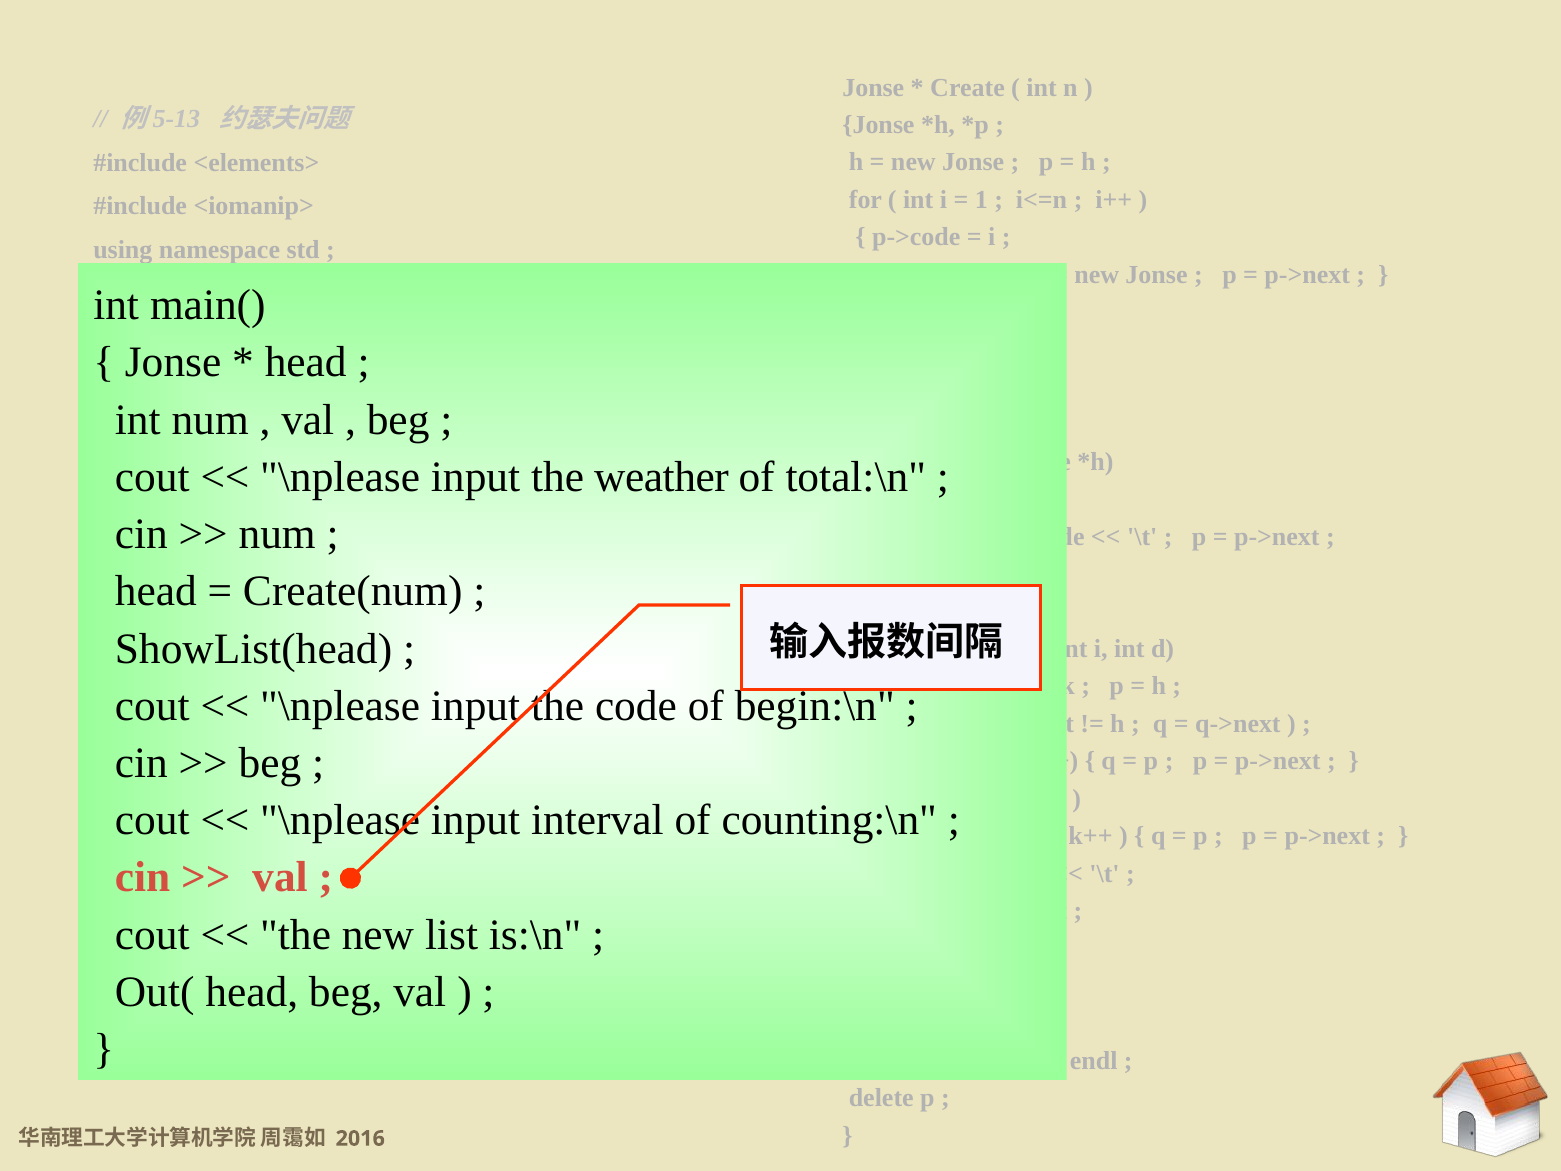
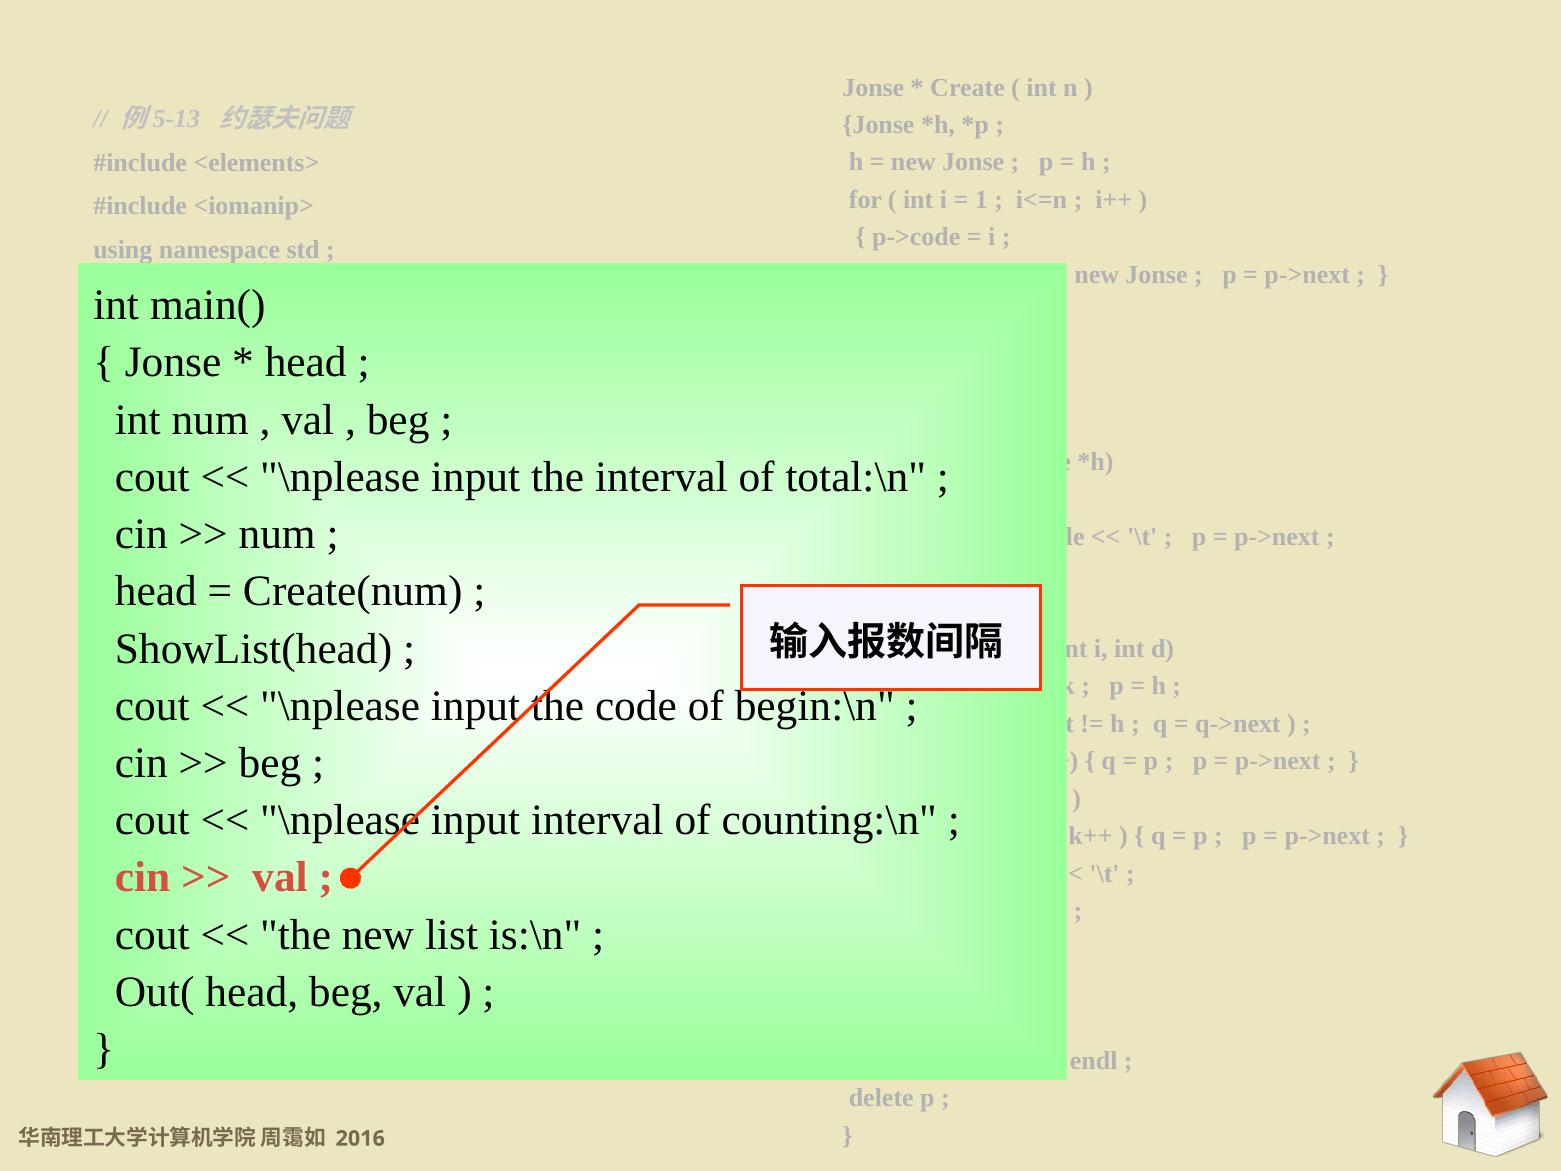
the weather: weather -> interval
